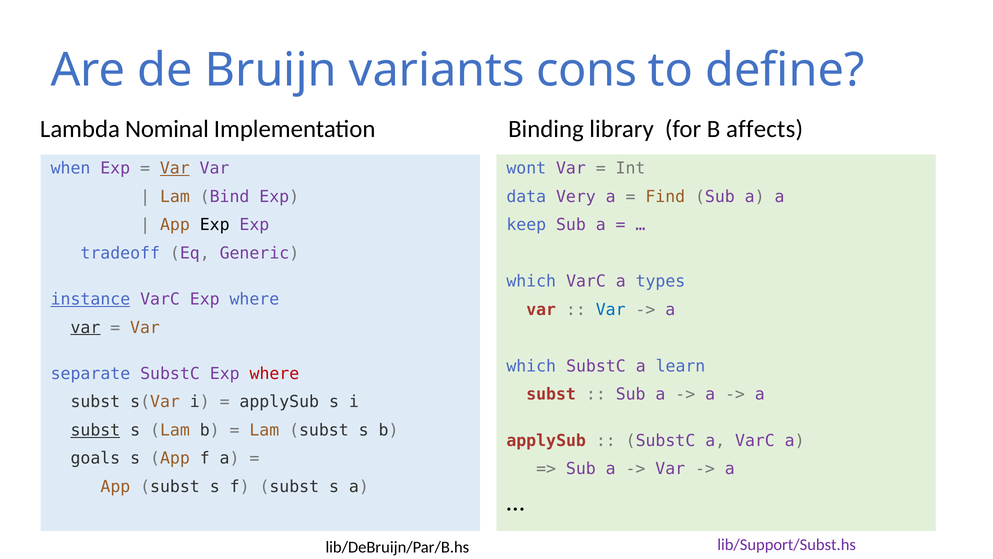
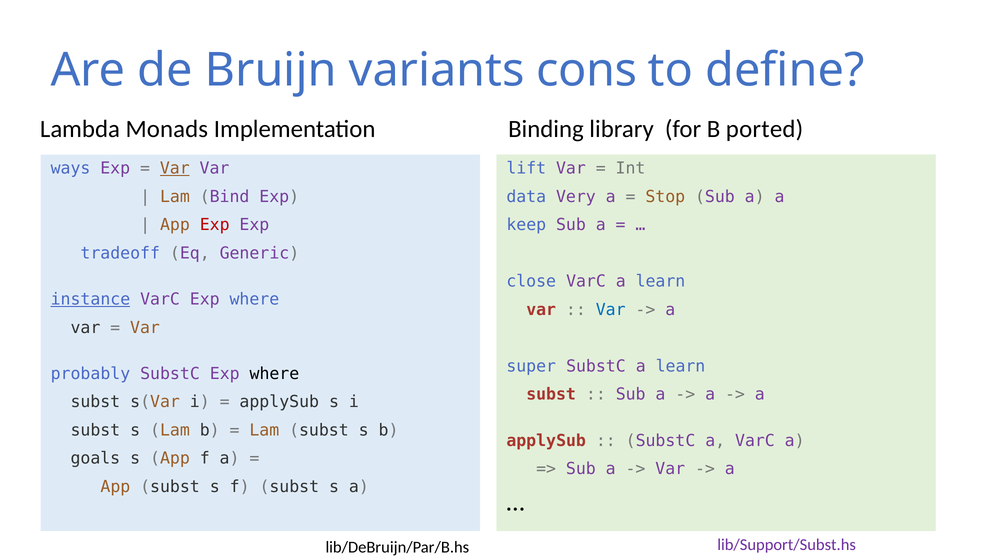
Nominal: Nominal -> Monads
affects: affects -> ported
wont: wont -> lift
when: when -> ways
Find: Find -> Stop
Exp at (215, 225) colour: black -> red
which at (531, 281): which -> close
VarC a types: types -> learn
var at (85, 327) underline: present -> none
which at (531, 366): which -> super
separate: separate -> probably
where at (274, 373) colour: red -> black
subst at (95, 430) underline: present -> none
